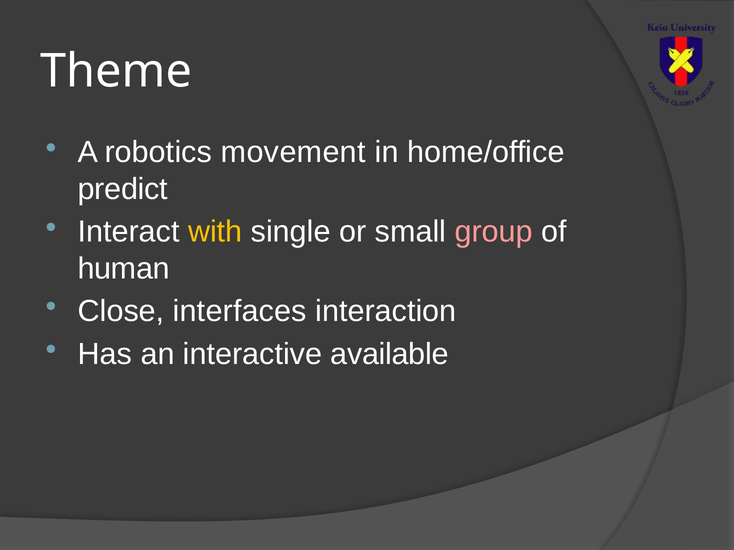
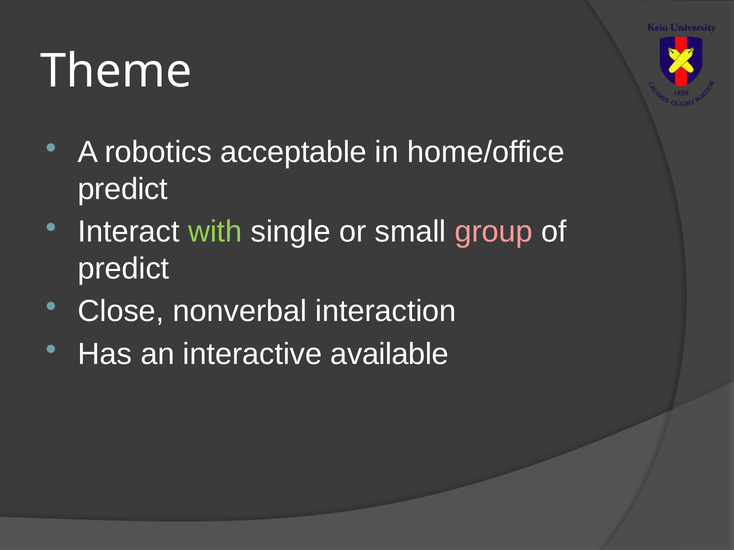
movement: movement -> acceptable
with colour: yellow -> light green
human at (124, 269): human -> predict
interfaces: interfaces -> nonverbal
